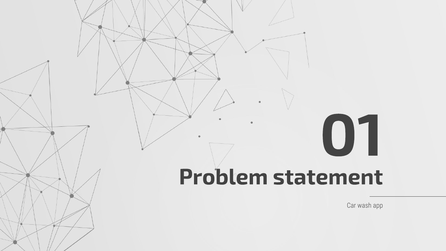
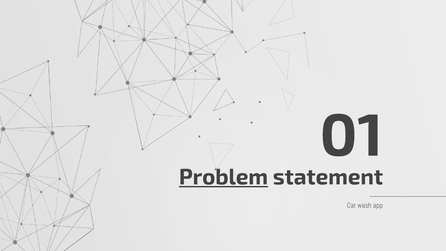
Problem underline: none -> present
